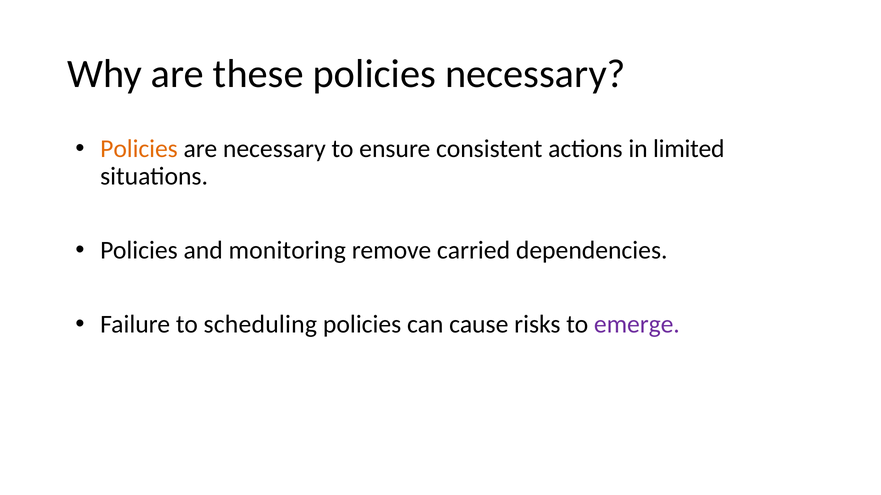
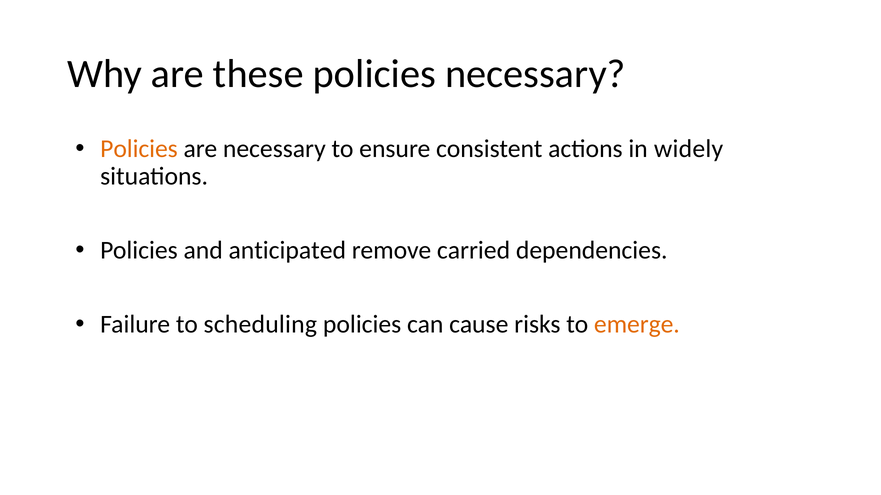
limited: limited -> widely
monitoring: monitoring -> anticipated
emerge colour: purple -> orange
